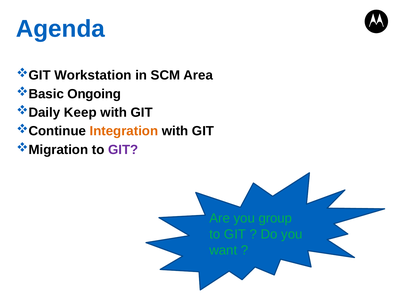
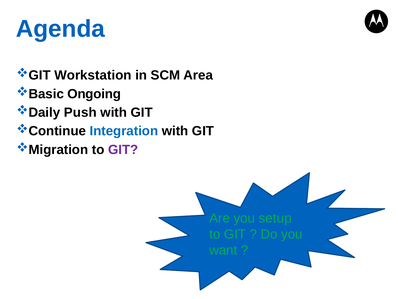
Keep: Keep -> Push
Integration colour: orange -> blue
group: group -> setup
